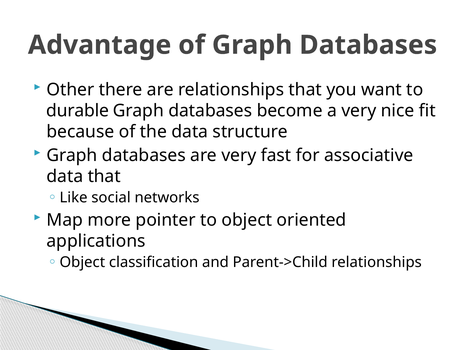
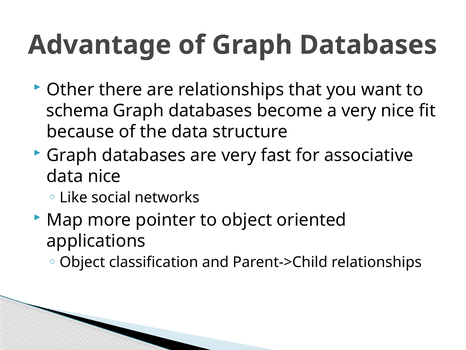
durable: durable -> schema
data that: that -> nice
